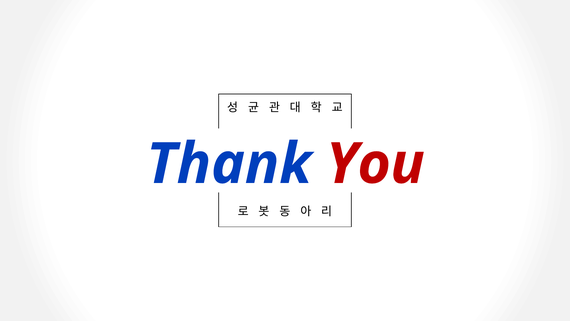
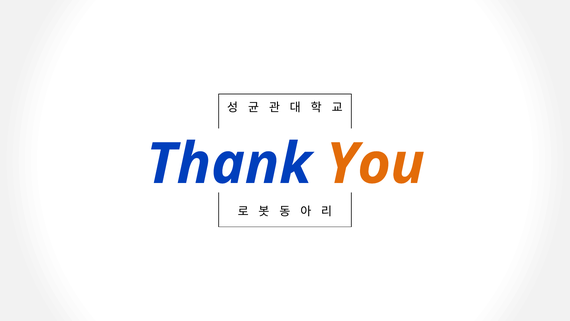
You colour: red -> orange
